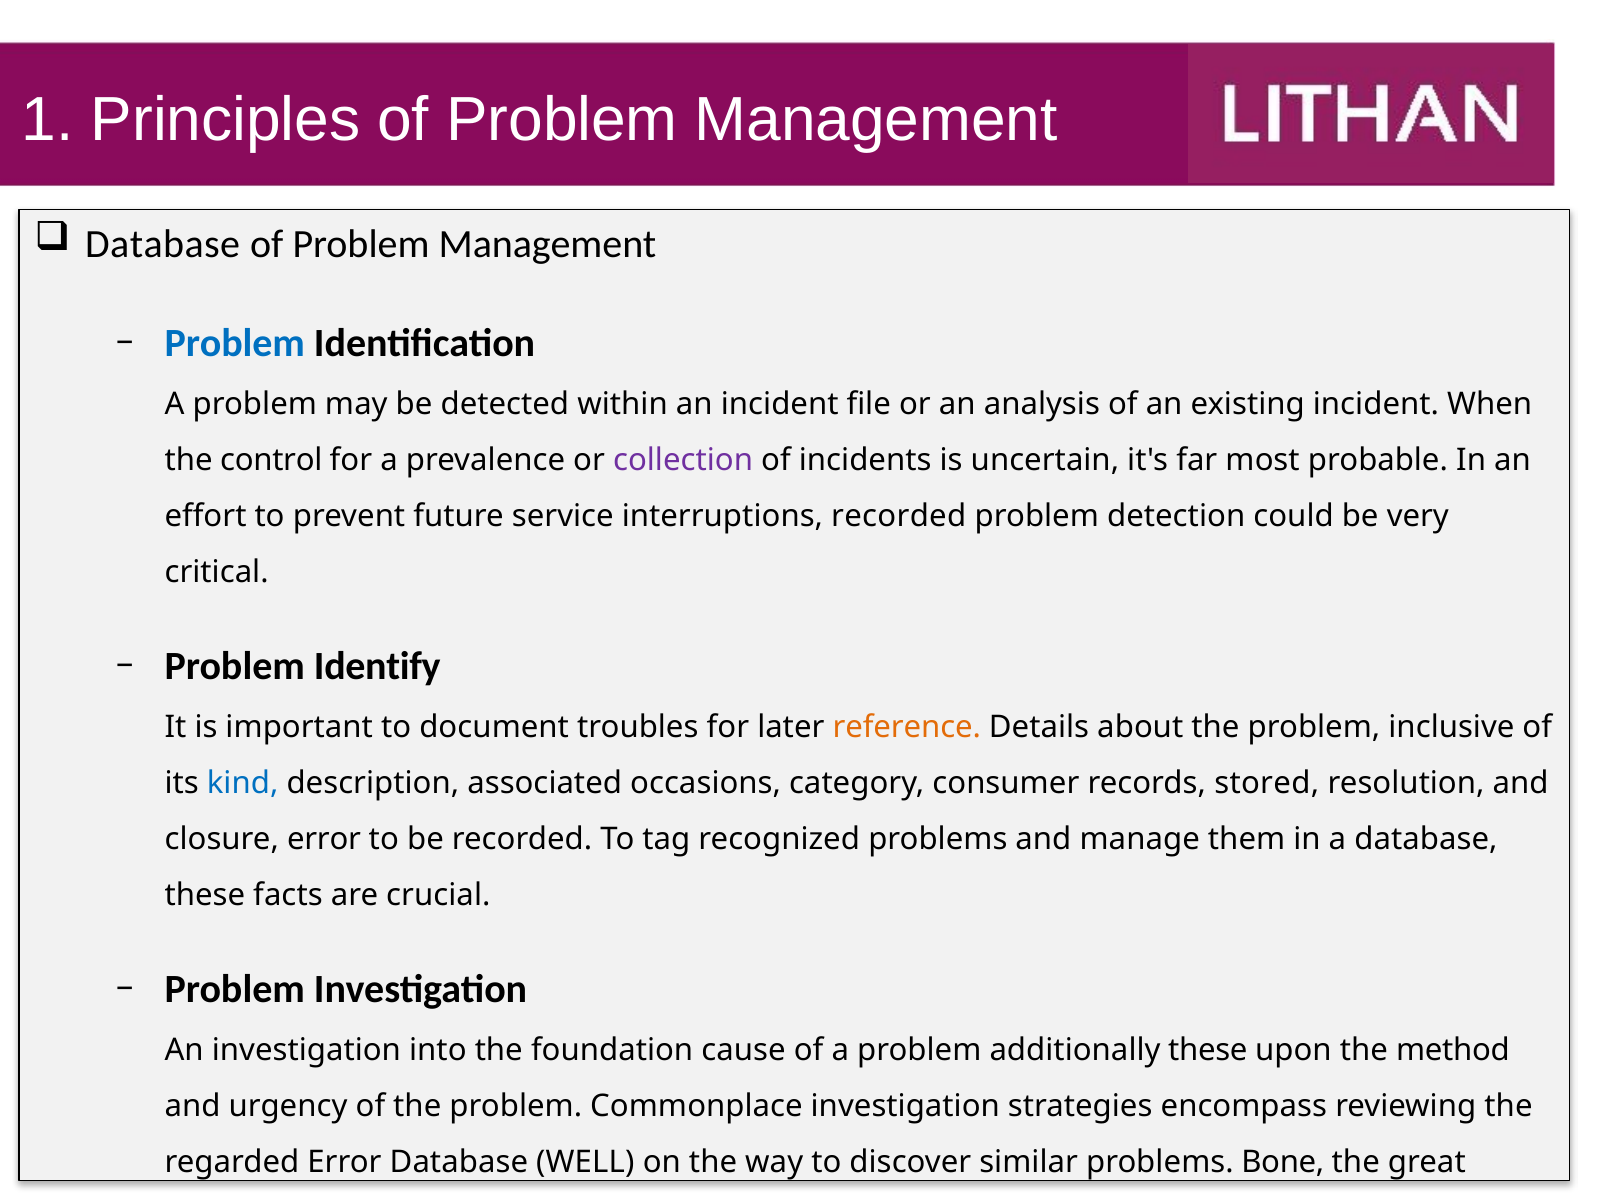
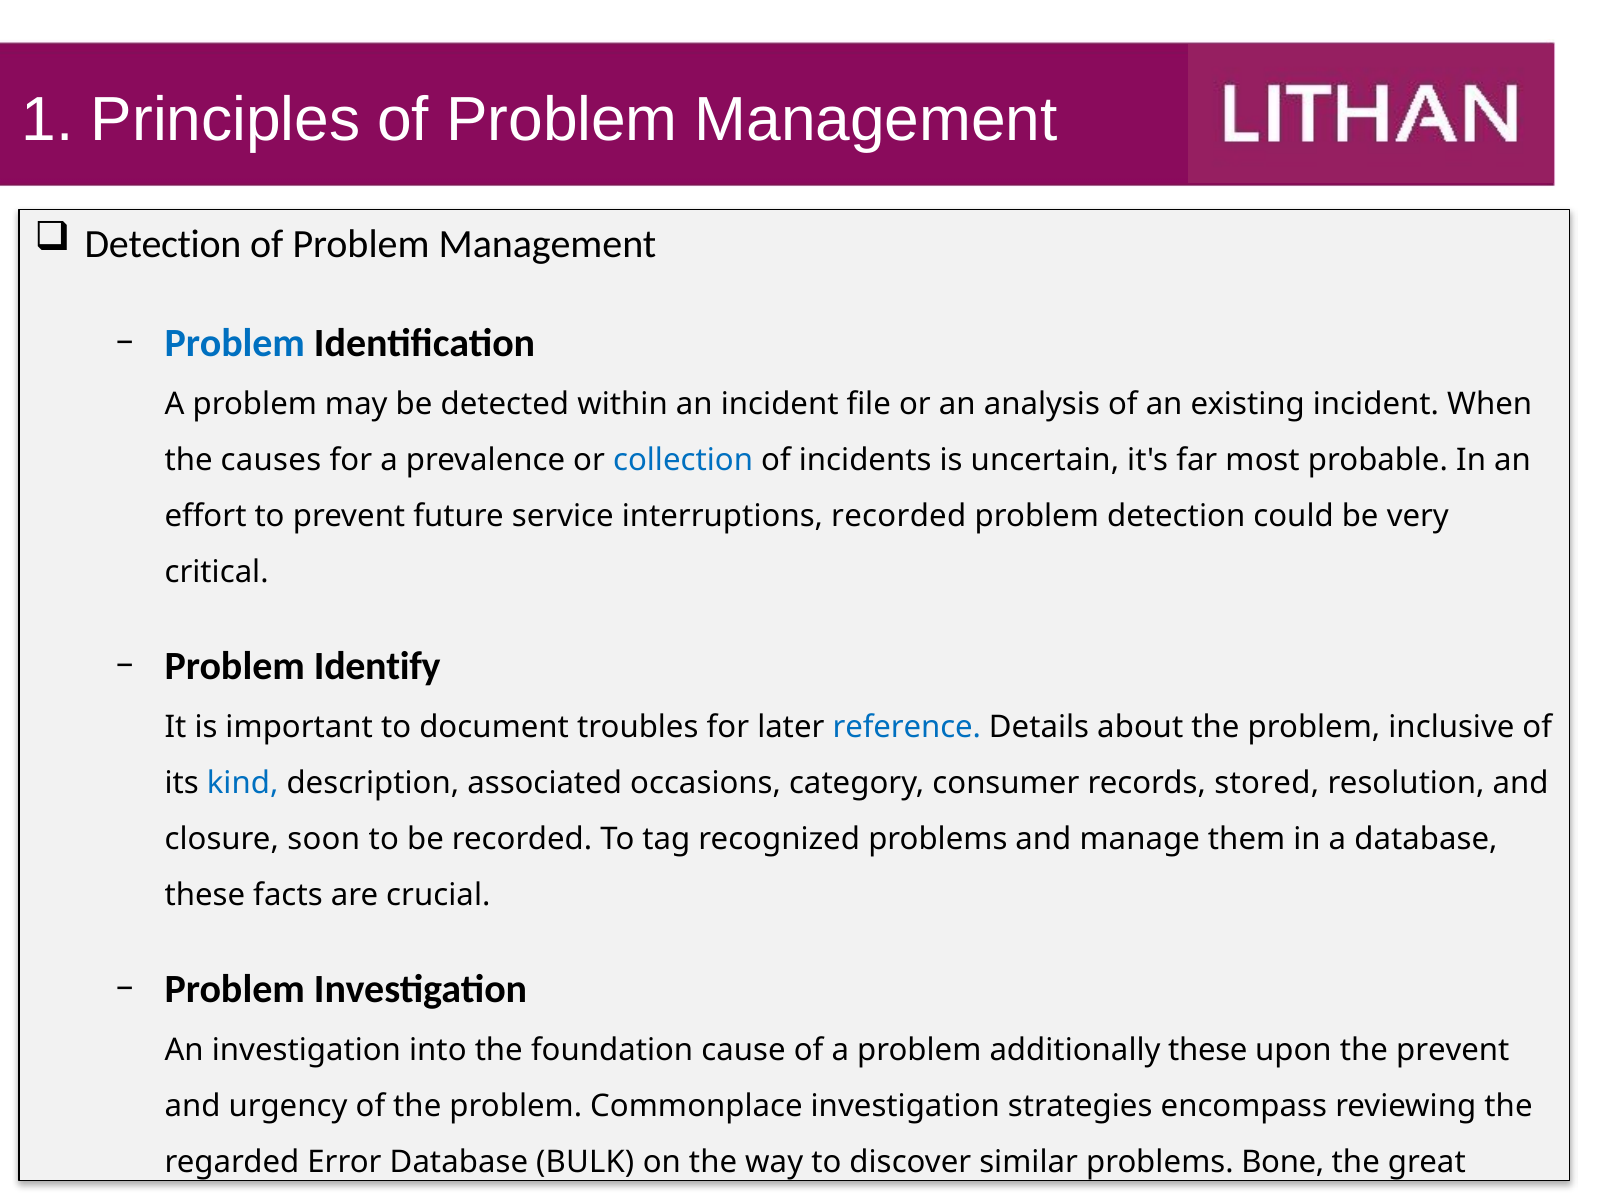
Database at (163, 244): Database -> Detection
control: control -> causes
collection colour: purple -> blue
reference colour: orange -> blue
closure error: error -> soon
the method: method -> prevent
WELL: WELL -> BULK
